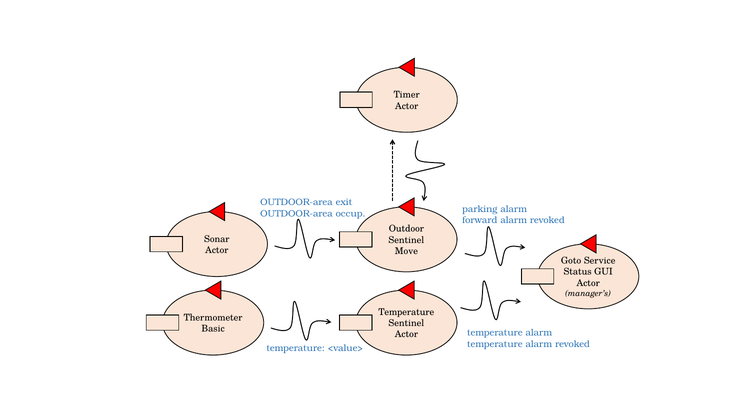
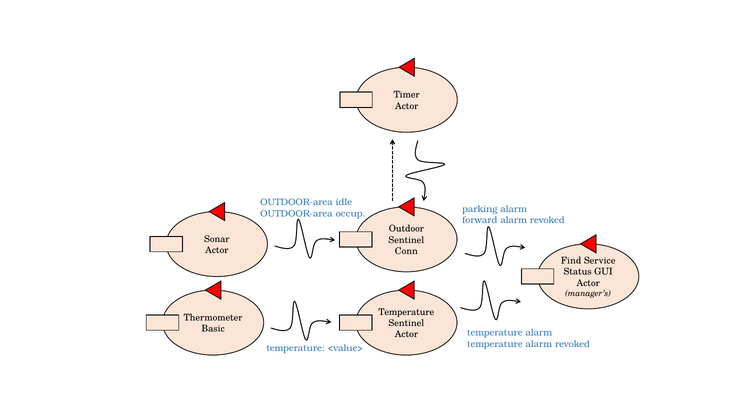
exit: exit -> idle
Move: Move -> Conn
Goto: Goto -> Find
